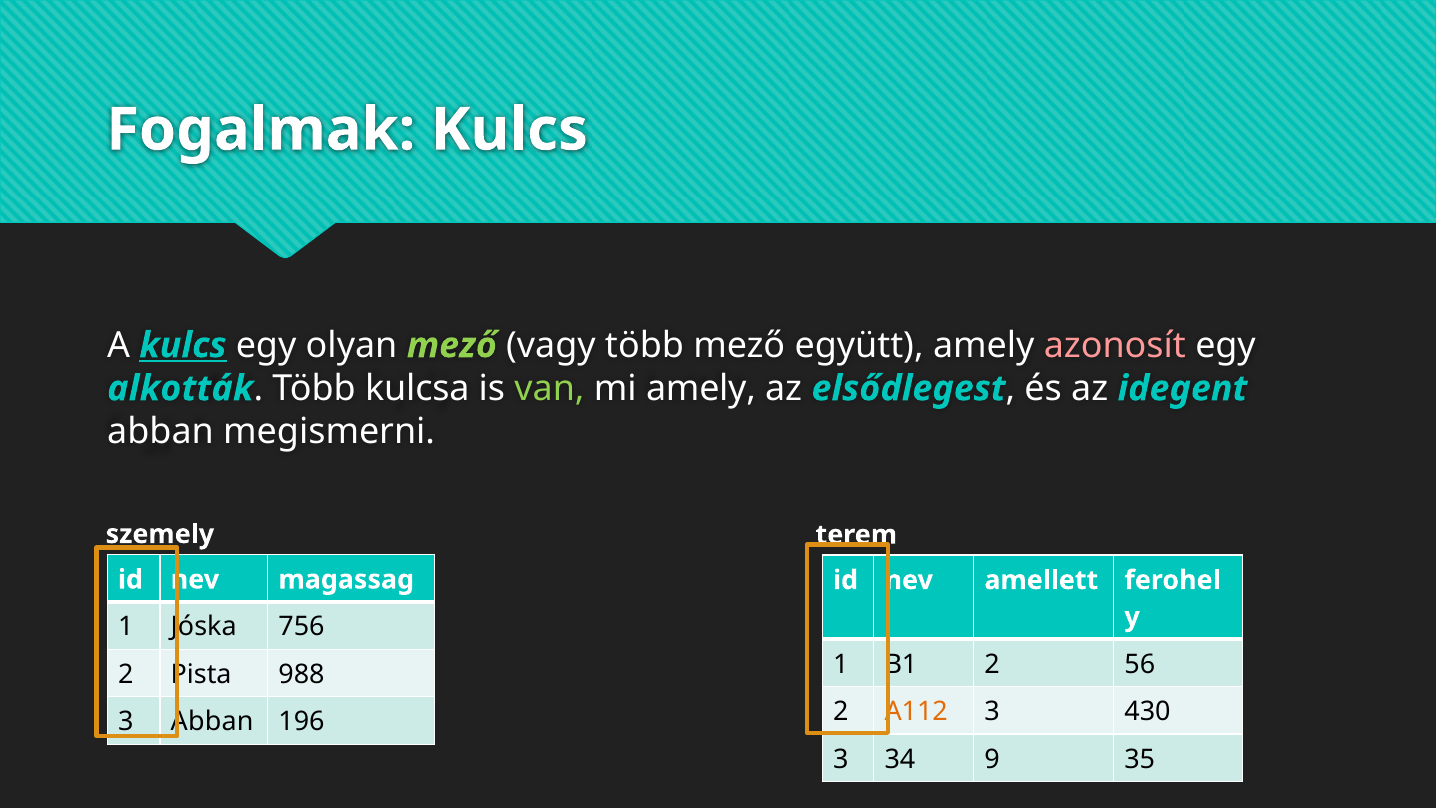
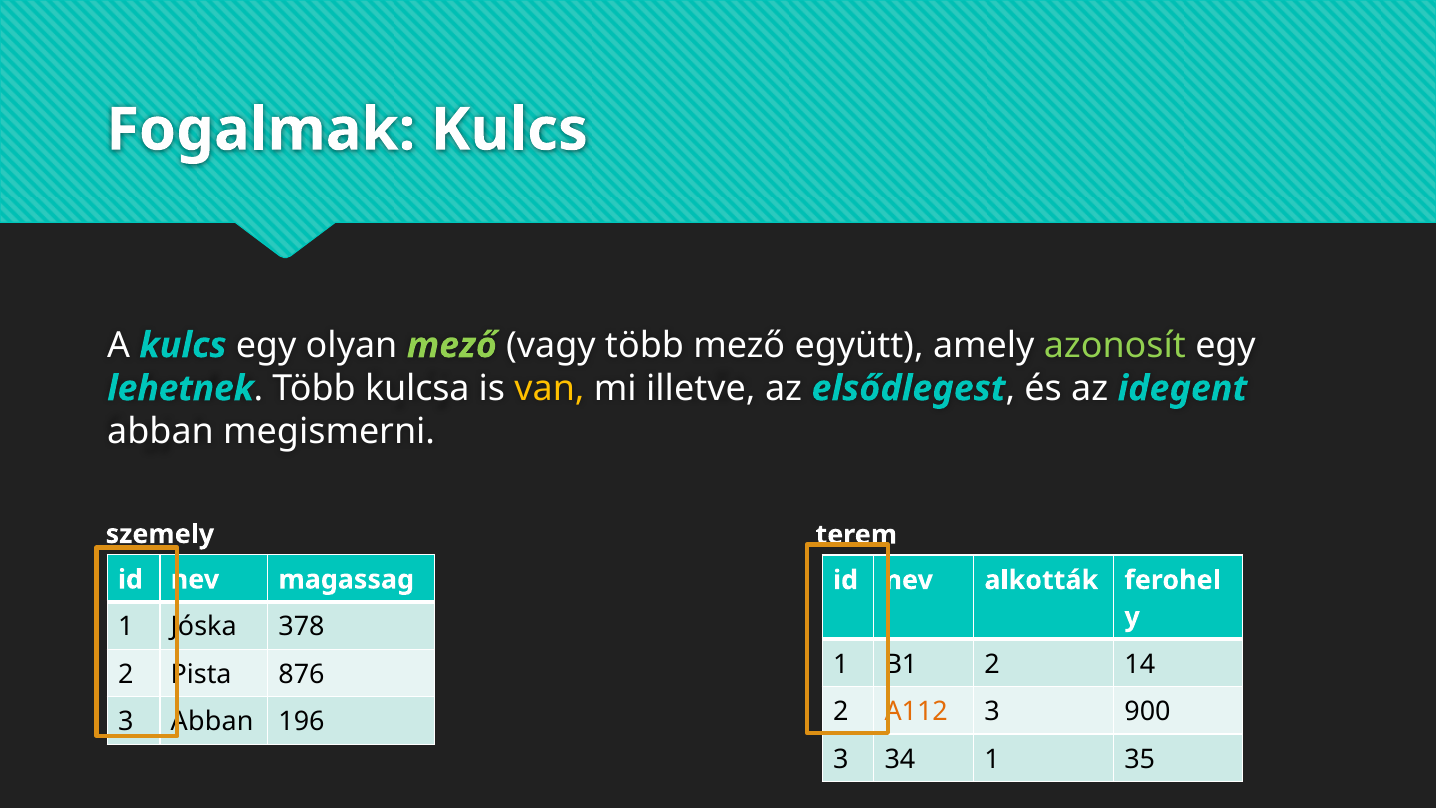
kulcs at (183, 345) underline: present -> none
azonosít colour: pink -> light green
alkották: alkották -> lehetnek
van colour: light green -> yellow
mi amely: amely -> illetve
amellett: amellett -> alkották
756: 756 -> 378
56: 56 -> 14
988: 988 -> 876
430: 430 -> 900
34 9: 9 -> 1
